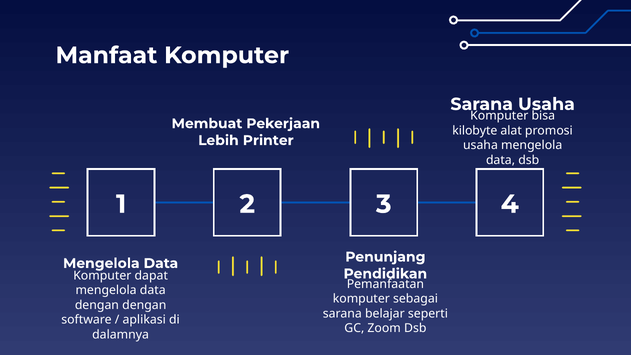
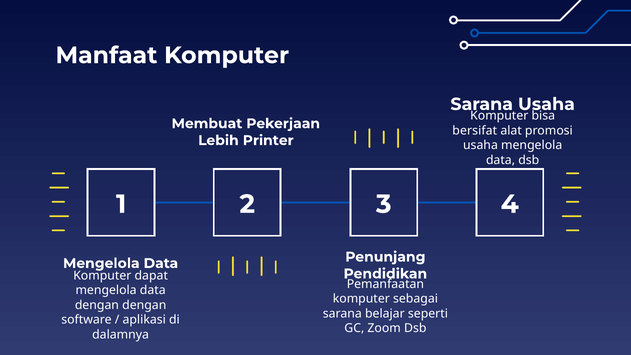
kilobyte: kilobyte -> bersifat
